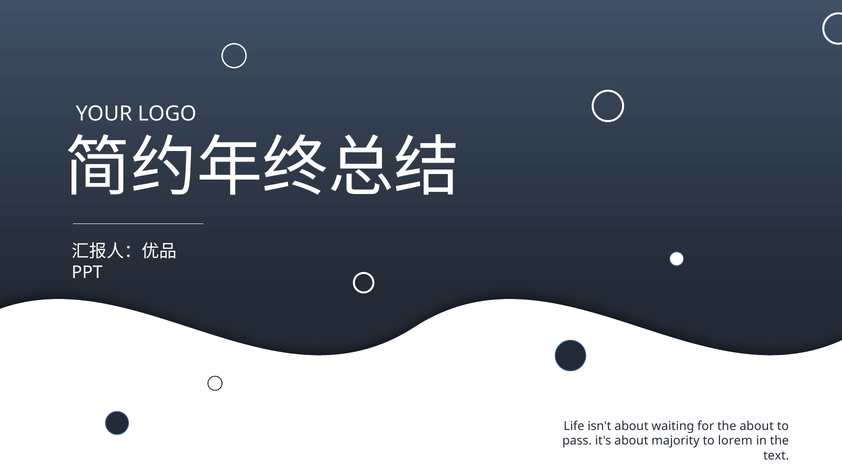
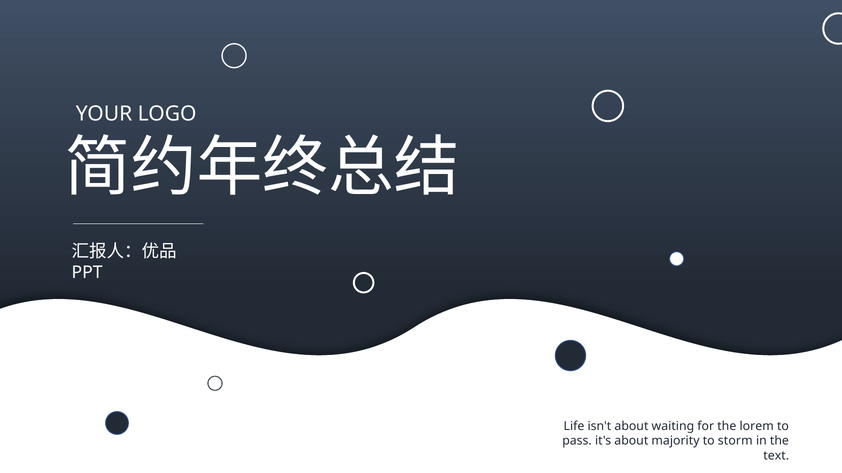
the about: about -> lorem
lorem: lorem -> storm
